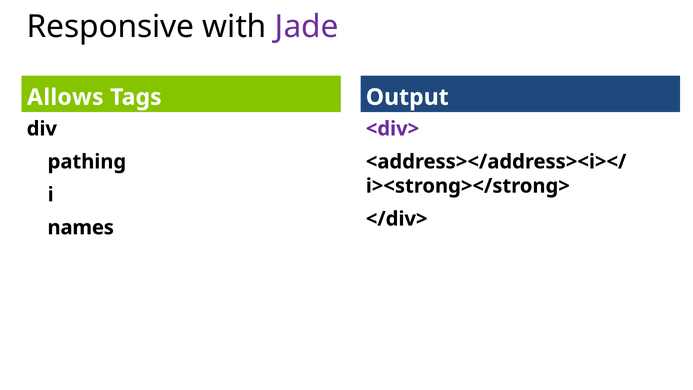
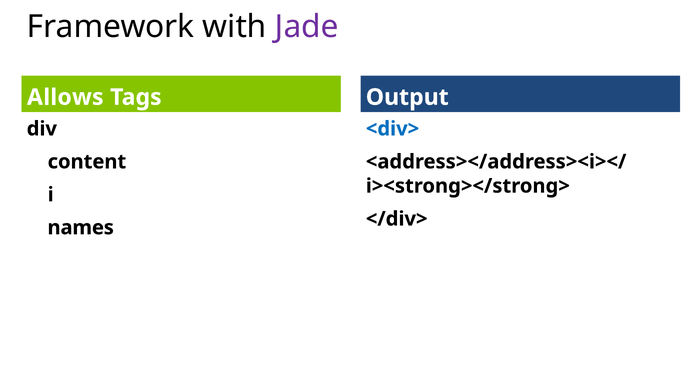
Responsive: Responsive -> Framework
<div> colour: purple -> blue
pathing: pathing -> content
